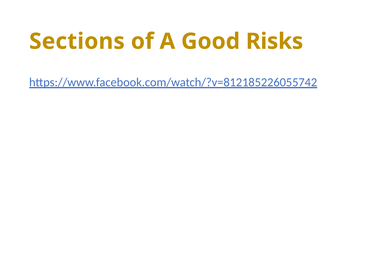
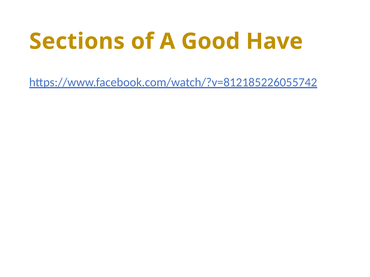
Risks: Risks -> Have
